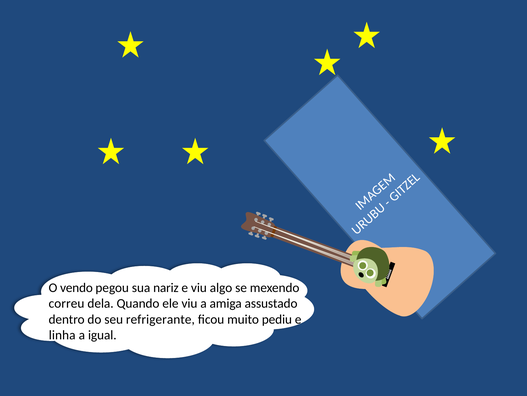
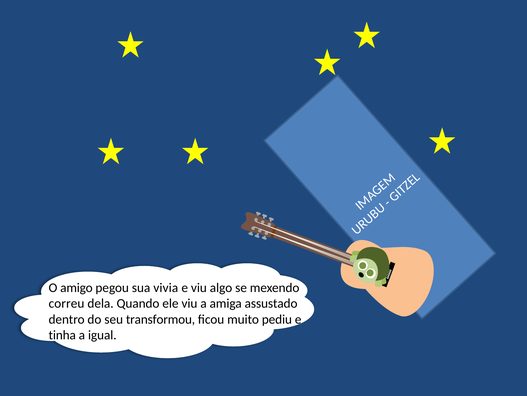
vendo: vendo -> amigo
nariz: nariz -> vivia
refrigerante: refrigerante -> transformou
linha: linha -> tinha
